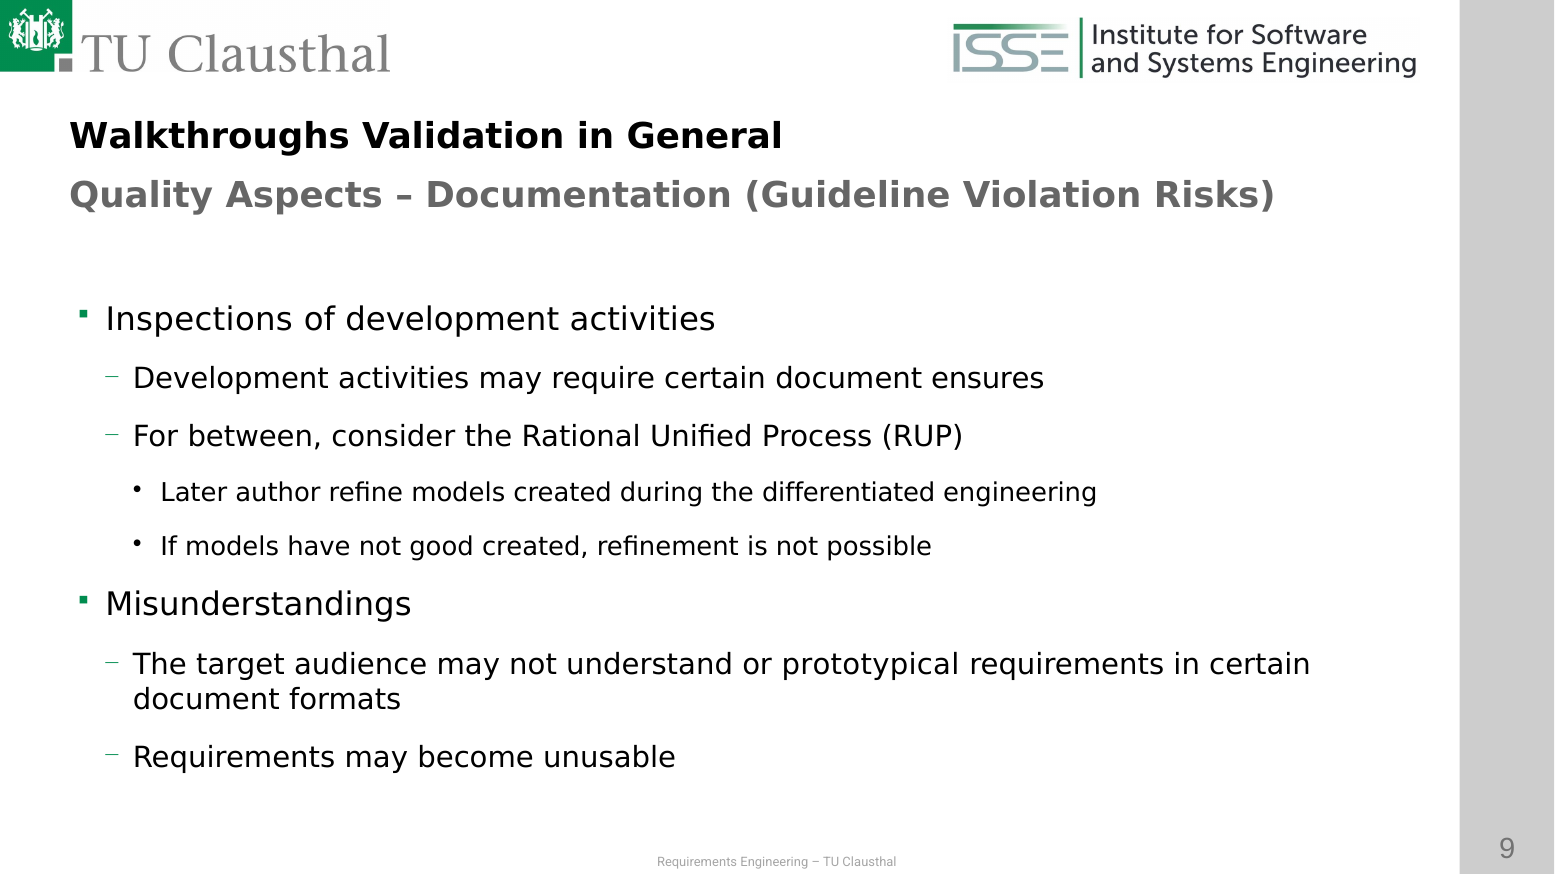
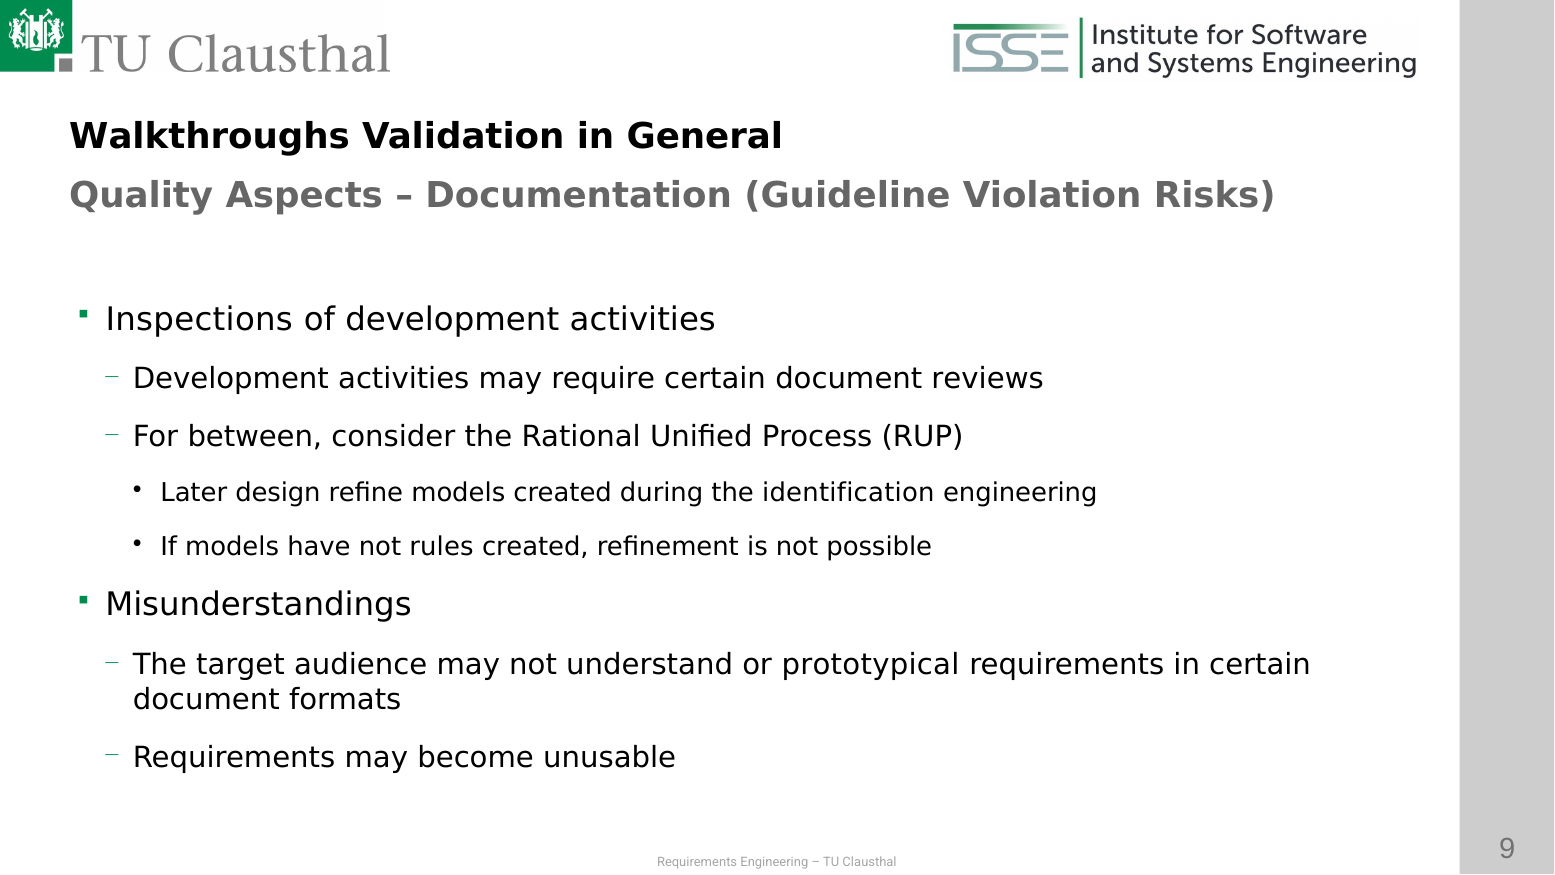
ensures: ensures -> reviews
author: author -> design
differentiated: differentiated -> identification
good: good -> rules
